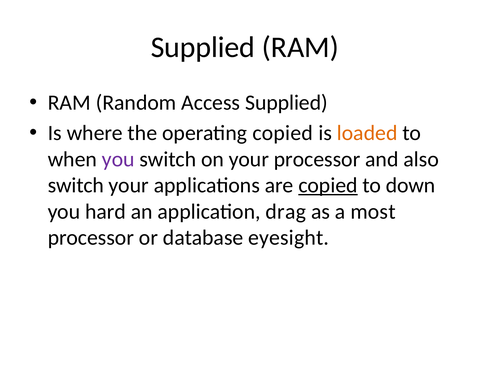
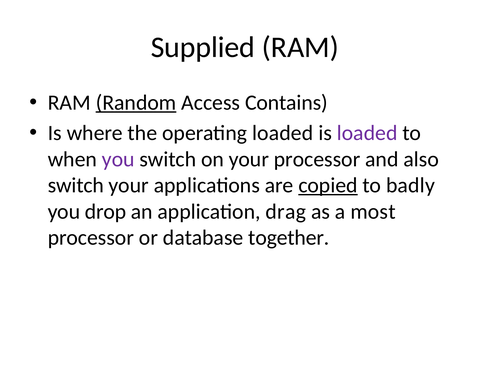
Random underline: none -> present
Access Supplied: Supplied -> Contains
operating copied: copied -> loaded
loaded at (367, 133) colour: orange -> purple
down: down -> badly
hard: hard -> drop
eyesight: eyesight -> together
